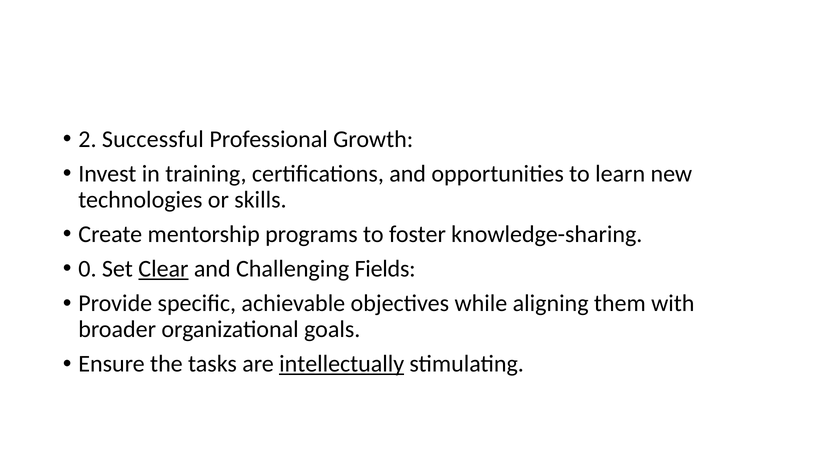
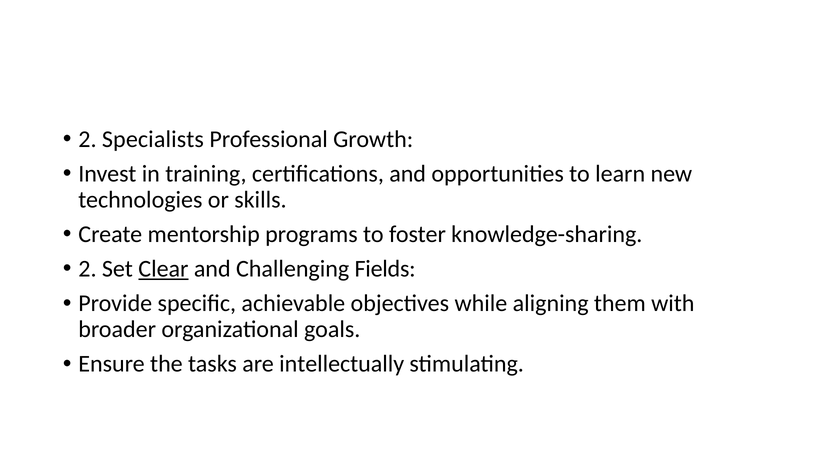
Successful: Successful -> Specialists
0 at (87, 269): 0 -> 2
intellectually underline: present -> none
